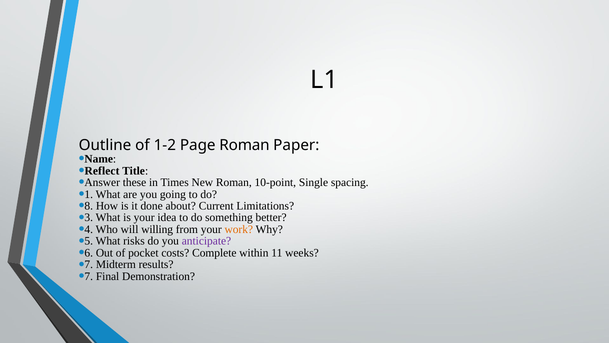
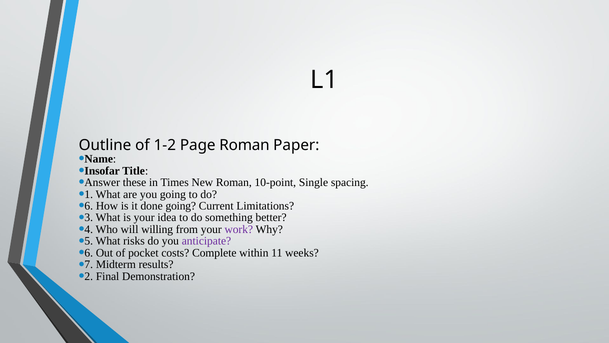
Reflect: Reflect -> Insofar
8 at (89, 206): 8 -> 6
done about: about -> going
work colour: orange -> purple
7 at (89, 276): 7 -> 2
